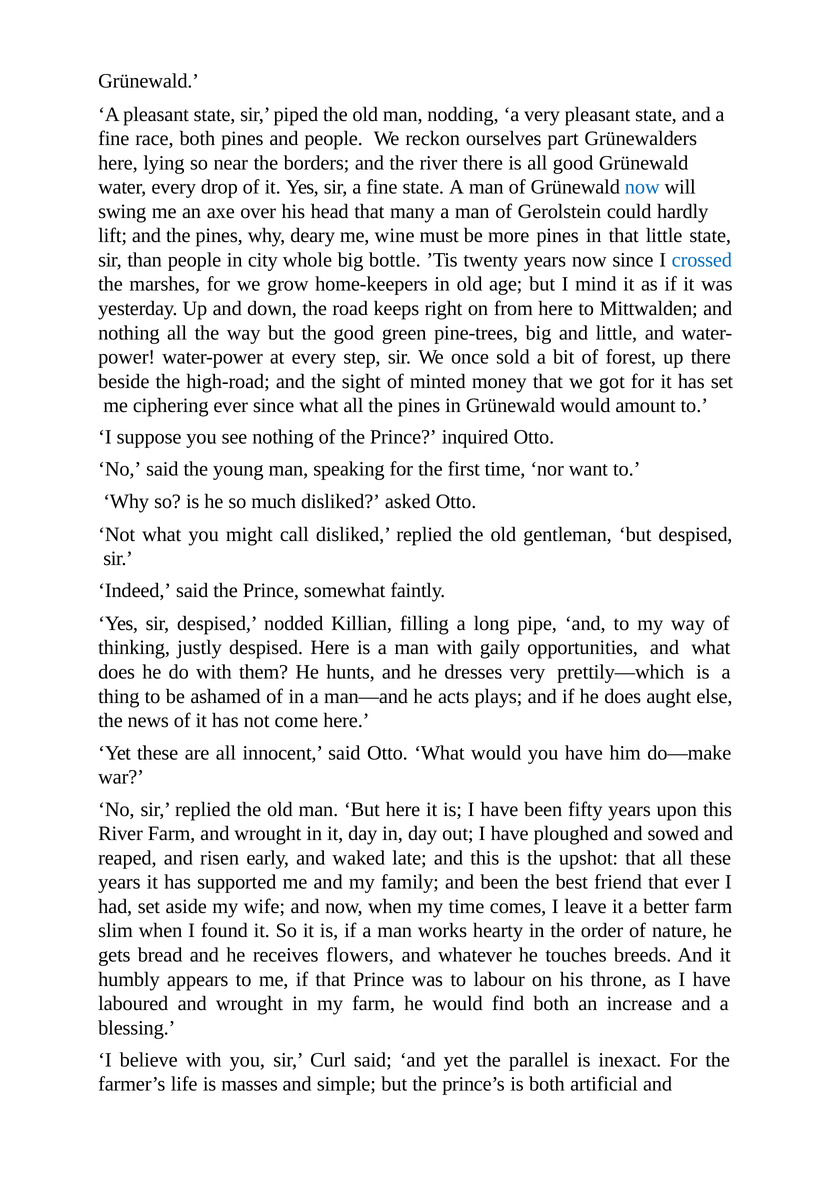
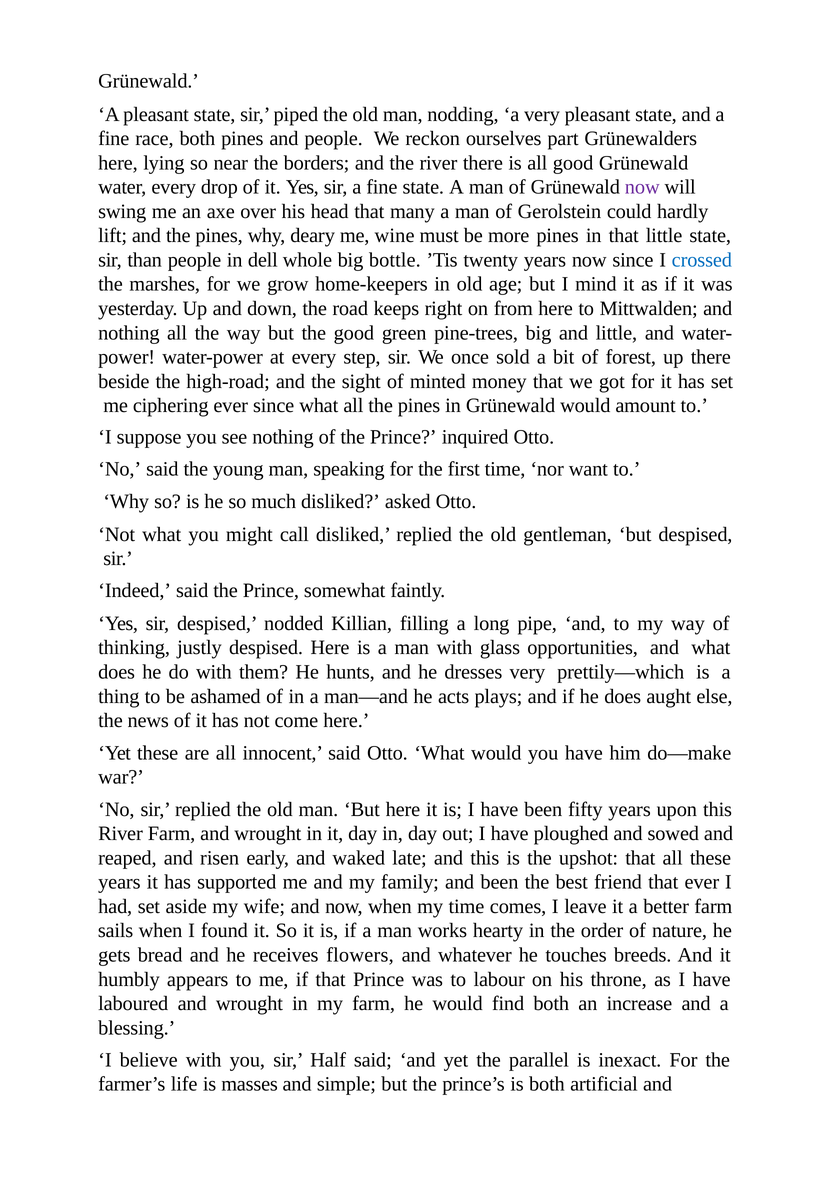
now at (642, 187) colour: blue -> purple
city: city -> dell
gaily: gaily -> glass
slim: slim -> sails
Curl: Curl -> Half
